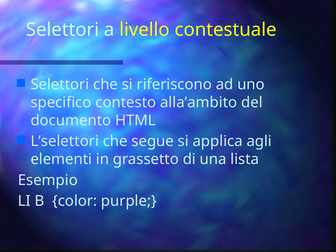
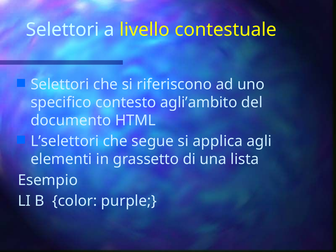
alla’ambito: alla’ambito -> agli’ambito
